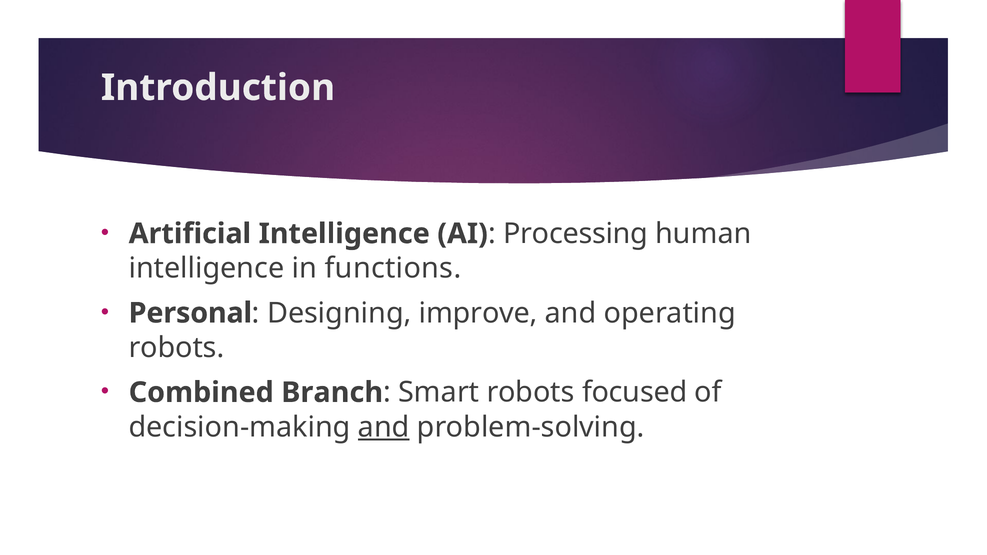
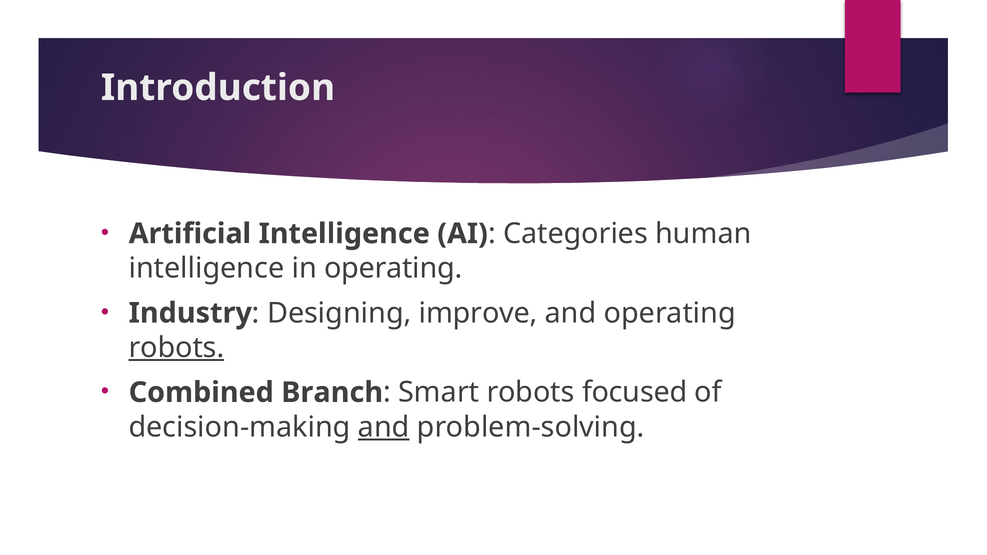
Processing: Processing -> Categories
in functions: functions -> operating
Personal: Personal -> Industry
robots at (176, 348) underline: none -> present
